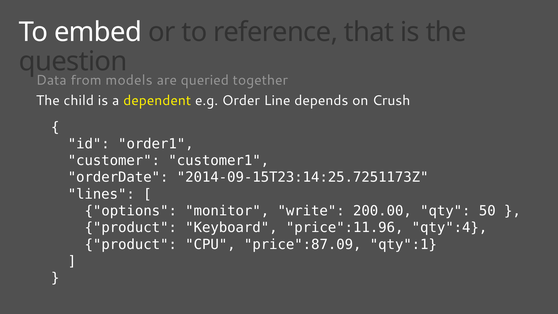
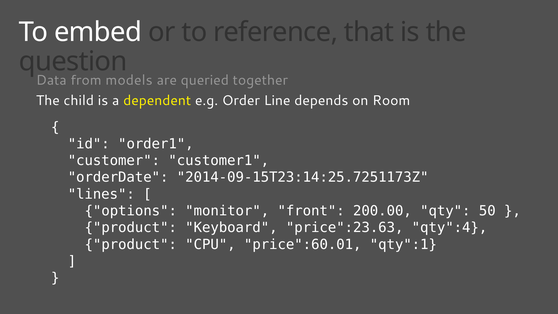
Crush: Crush -> Room
write: write -> front
price":11.96: price":11.96 -> price":23.63
price":87.09: price":87.09 -> price":60.01
